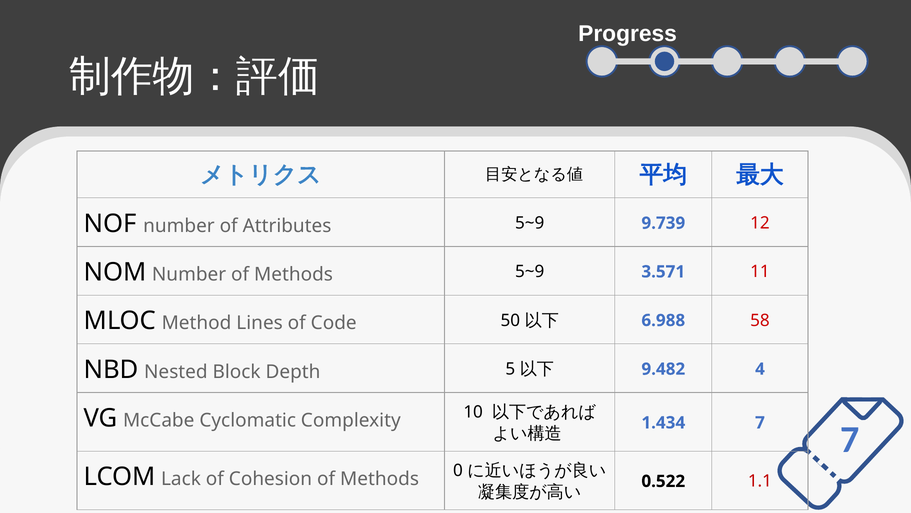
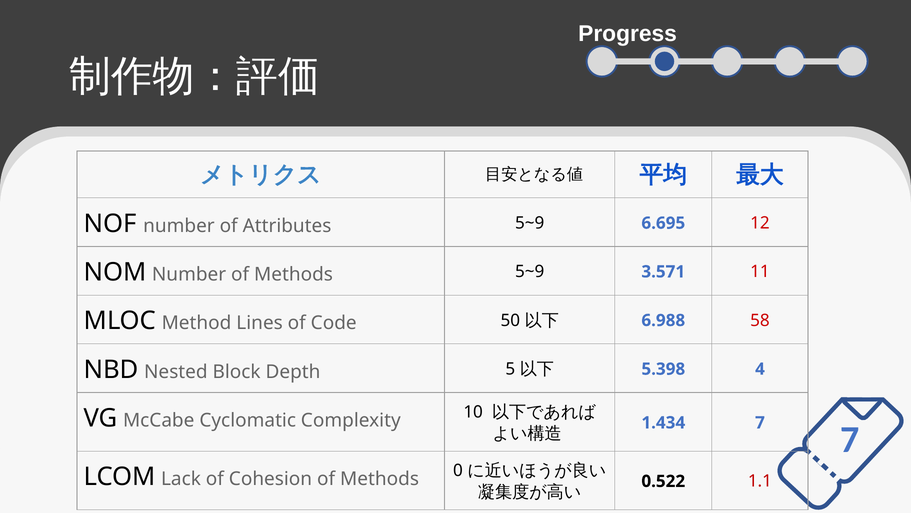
9.739: 9.739 -> 6.695
9.482: 9.482 -> 5.398
